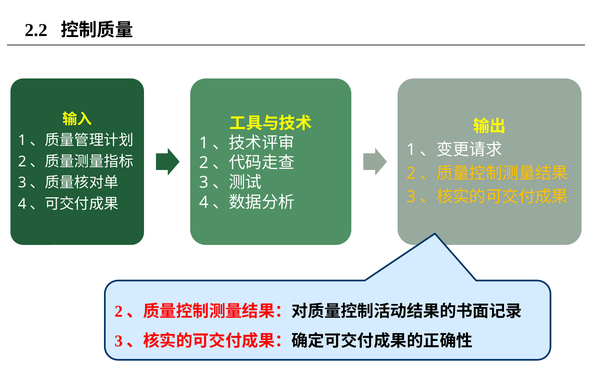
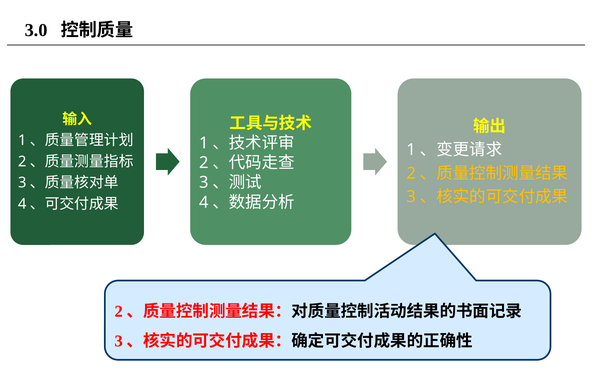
2.2: 2.2 -> 3.0
